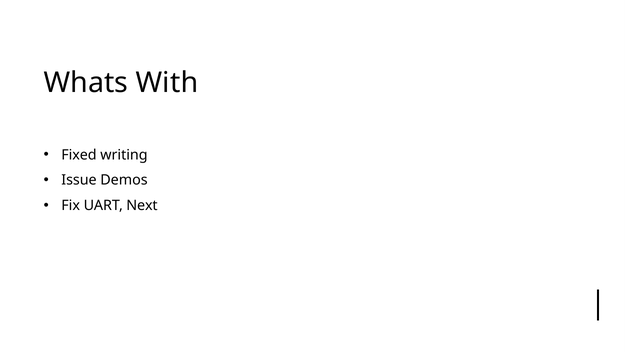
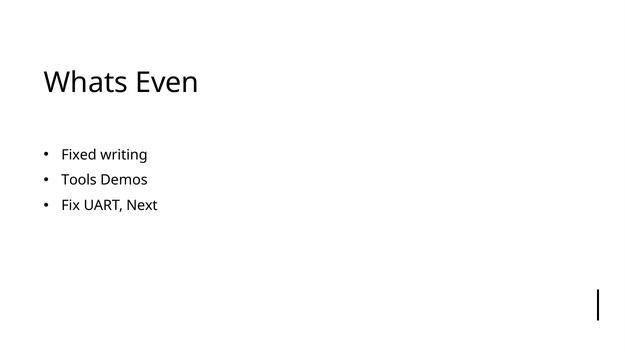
With: With -> Even
Issue: Issue -> Tools
